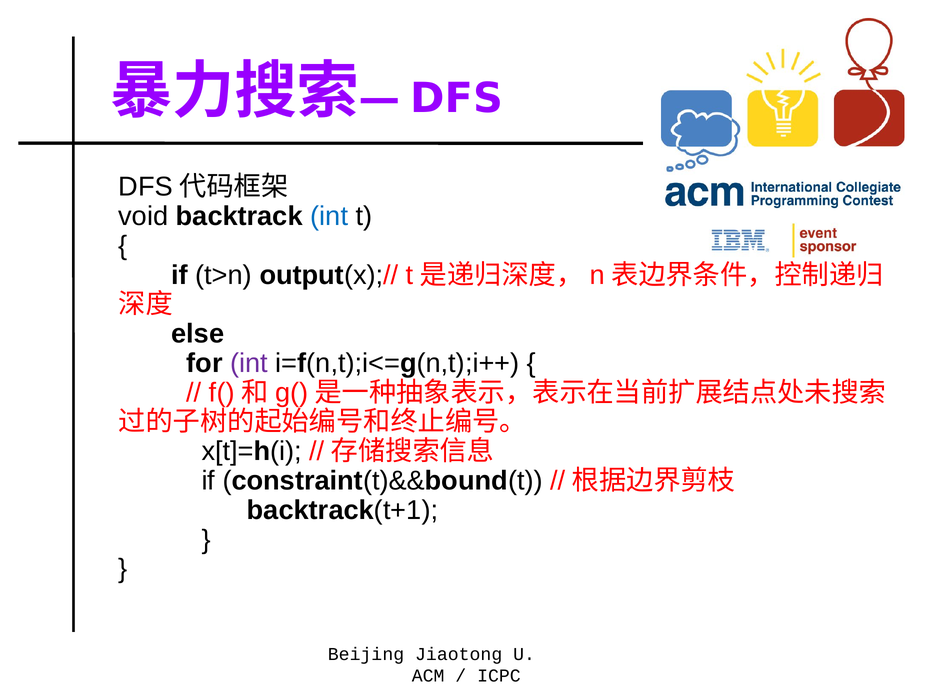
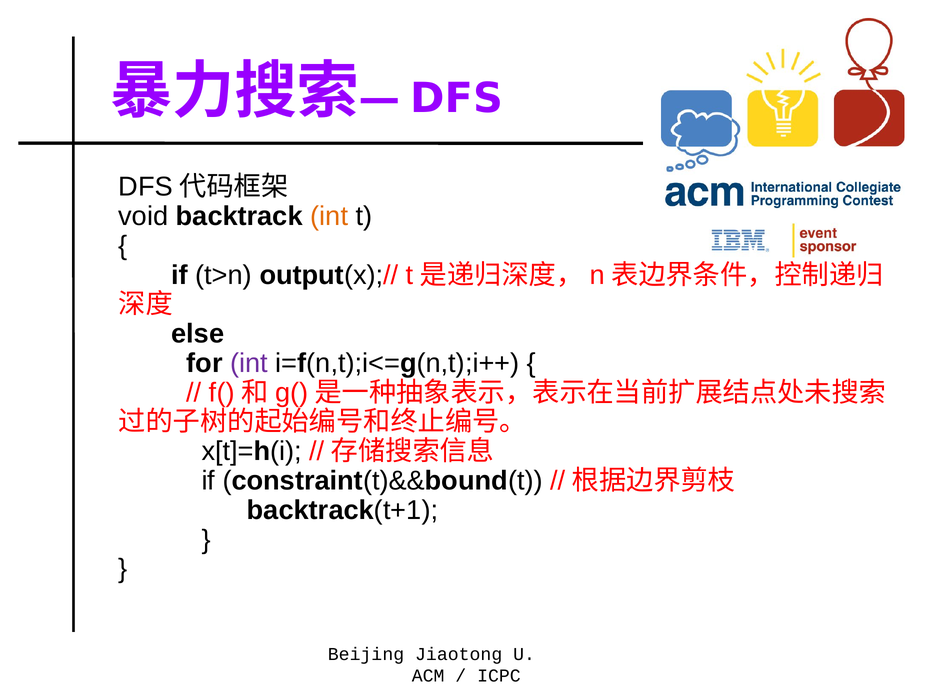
int at (329, 216) colour: blue -> orange
